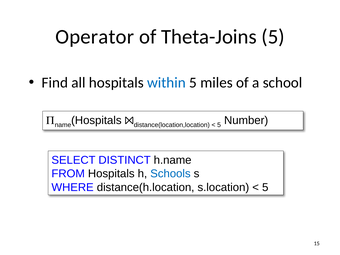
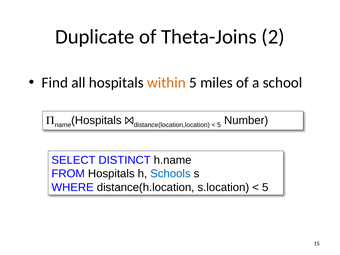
Operator: Operator -> Duplicate
Theta-Joins 5: 5 -> 2
within colour: blue -> orange
